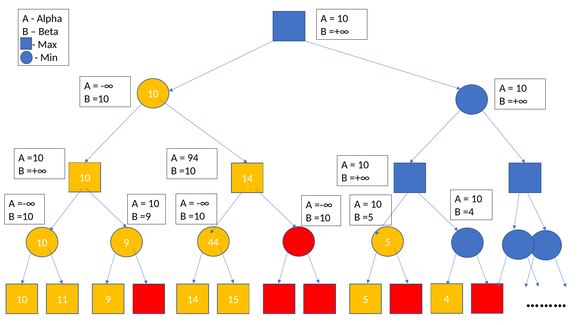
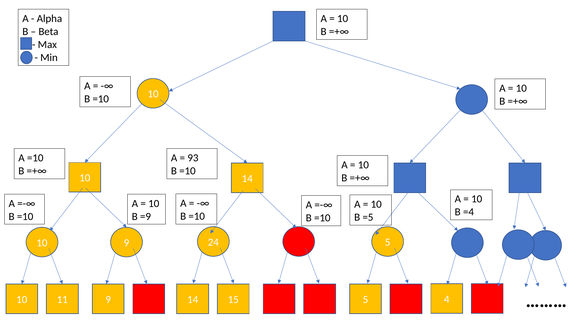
94: 94 -> 93
44: 44 -> 24
